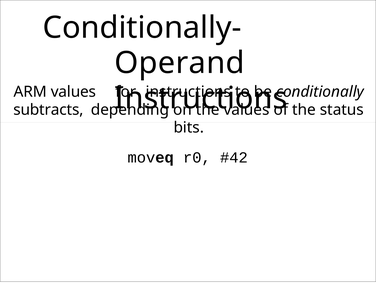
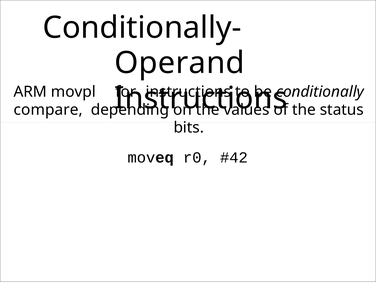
ARM values: values -> movpl
subtracts: subtracts -> compare
